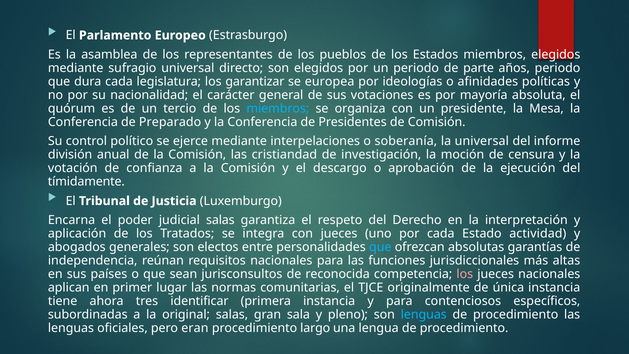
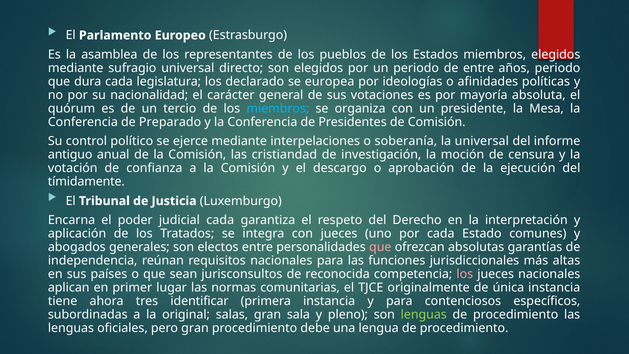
de parte: parte -> entre
garantizar: garantizar -> declarado
división: división -> antiguo
judicial salas: salas -> cada
actividad: actividad -> comunes
que at (380, 247) colour: light blue -> pink
lenguas at (424, 314) colour: light blue -> light green
pero eran: eran -> gran
largo: largo -> debe
